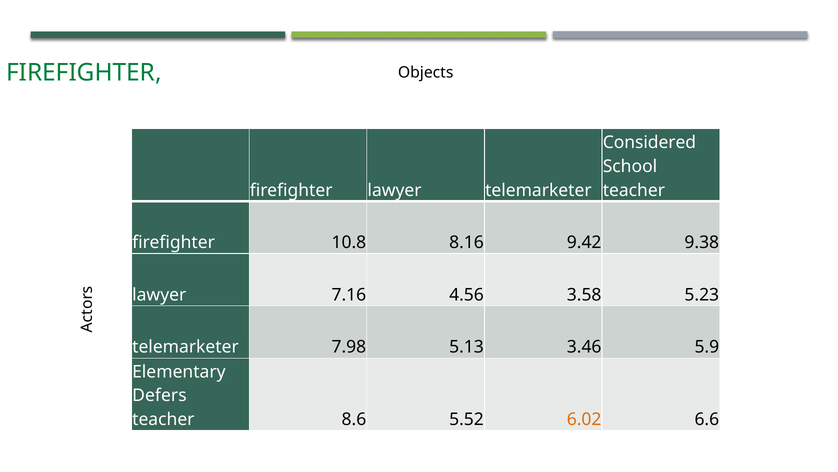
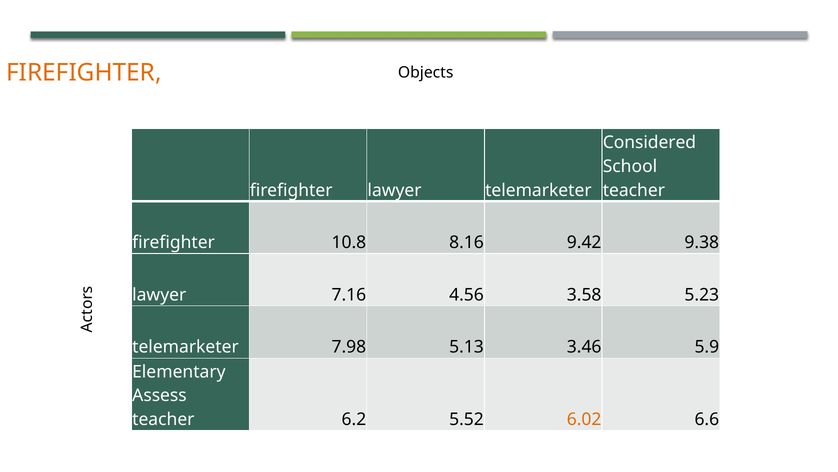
FIREFIGHTER at (84, 73) colour: green -> orange
Defers: Defers -> Assess
8.6: 8.6 -> 6.2
